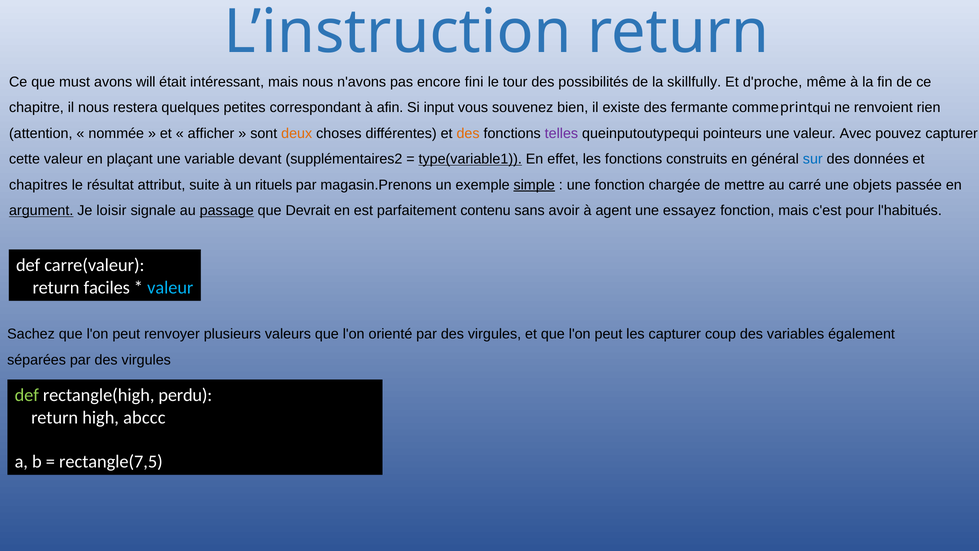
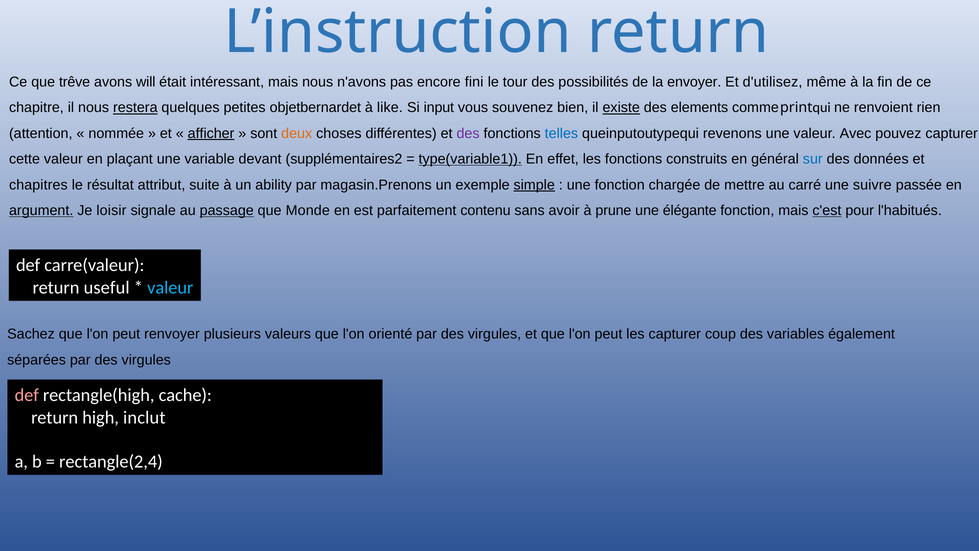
must: must -> trêve
skillfully: skillfully -> envoyer
d'proche: d'proche -> d'utilisez
restera underline: none -> present
correspondant: correspondant -> objetbernardet
afin: afin -> like
existe underline: none -> present
fermante: fermante -> elements
afficher underline: none -> present
des at (468, 133) colour: orange -> purple
telles colour: purple -> blue
pointeurs: pointeurs -> revenons
rituels: rituels -> ability
objets: objets -> suivre
Devrait: Devrait -> Monde
agent: agent -> prune
essayez: essayez -> élégante
c'est underline: none -> present
faciles: faciles -> useful
def at (27, 395) colour: light green -> pink
perdu: perdu -> cache
abccc: abccc -> inclut
rectangle(7,5: rectangle(7,5 -> rectangle(2,4
